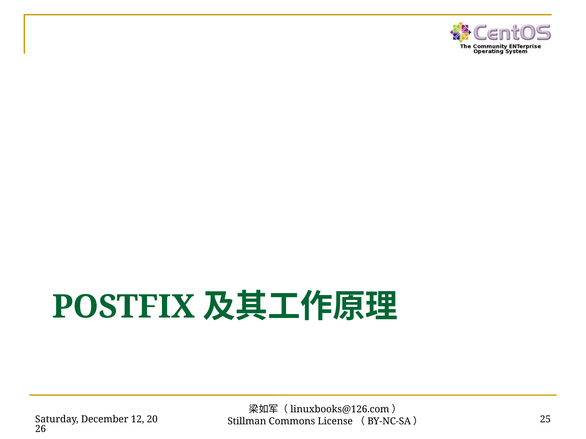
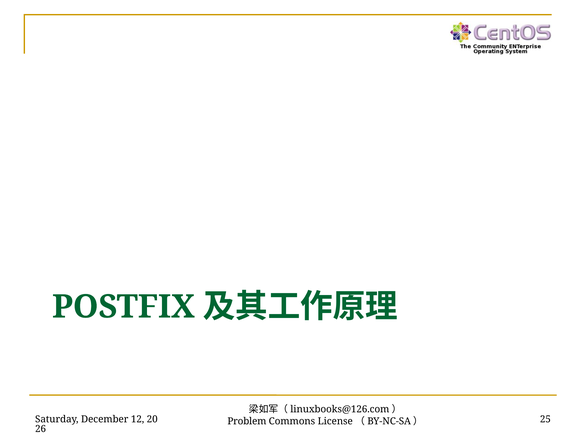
Stillman: Stillman -> Problem
